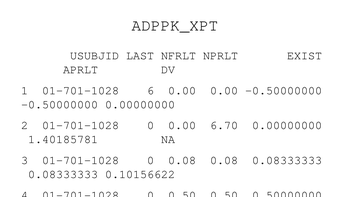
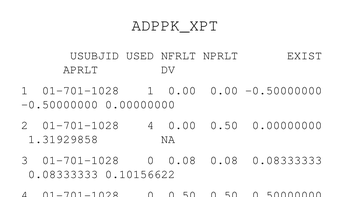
LAST: LAST -> USED
1 01-701-1028 6: 6 -> 1
2 01-701-1028 0: 0 -> 4
0.00 6.70: 6.70 -> 0.50
1.40185781: 1.40185781 -> 1.31929858
